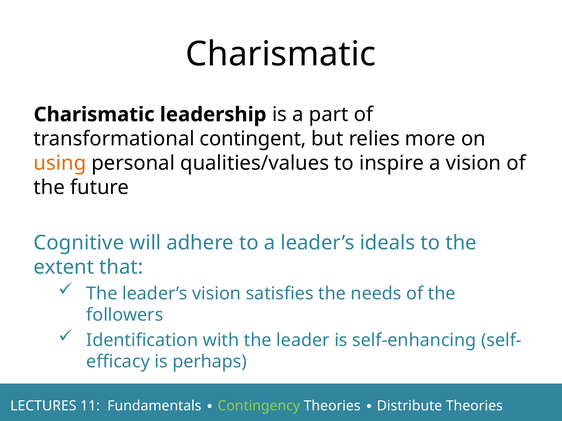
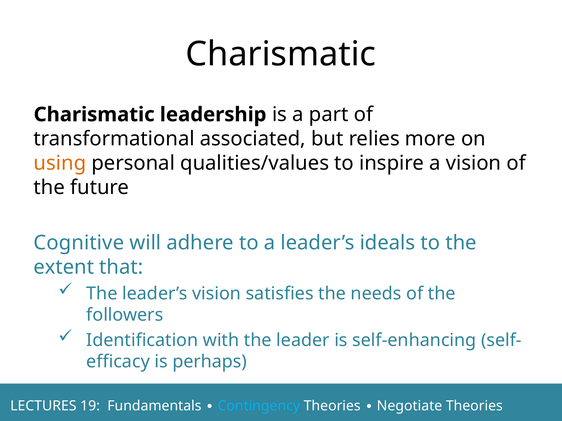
contingent: contingent -> associated
11: 11 -> 19
Contingency colour: light green -> light blue
Distribute: Distribute -> Negotiate
